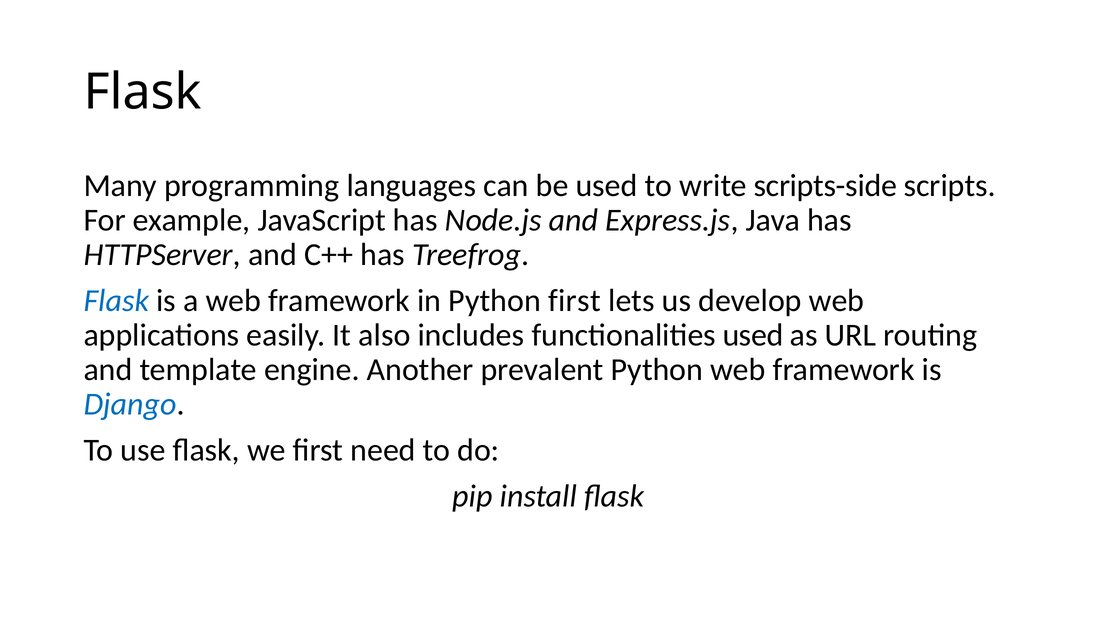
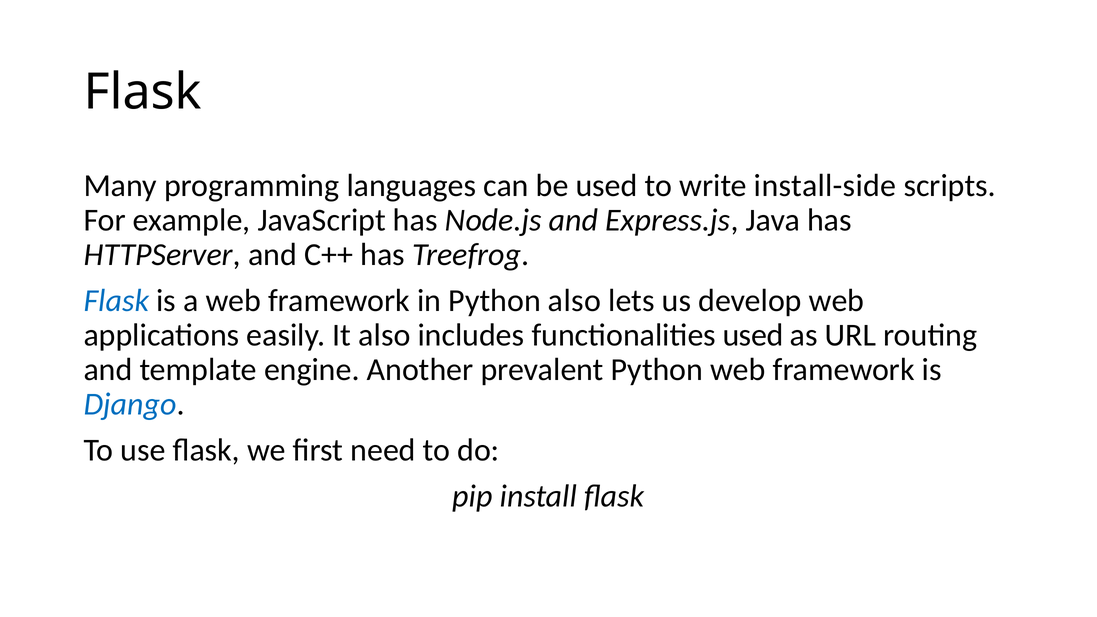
scripts-side: scripts-side -> install-side
Python first: first -> also
